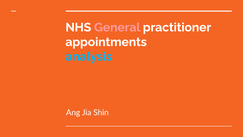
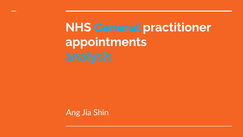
General colour: pink -> light blue
